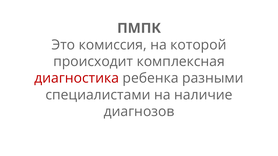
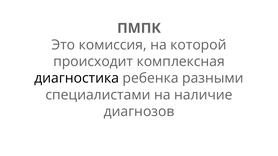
диагностика colour: red -> black
